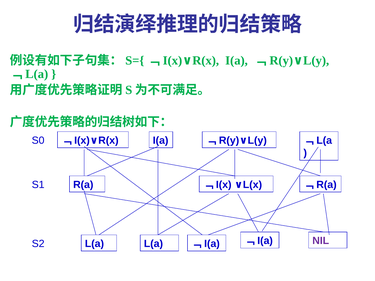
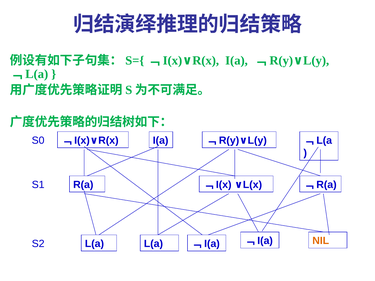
NIL colour: purple -> orange
